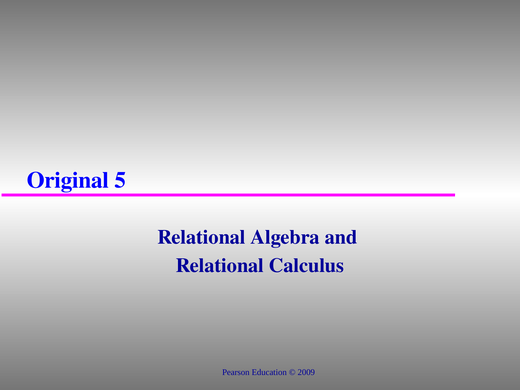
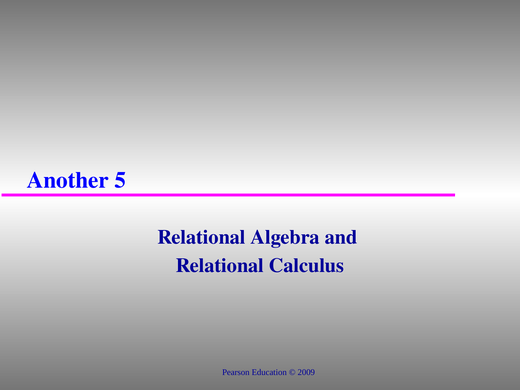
Original: Original -> Another
